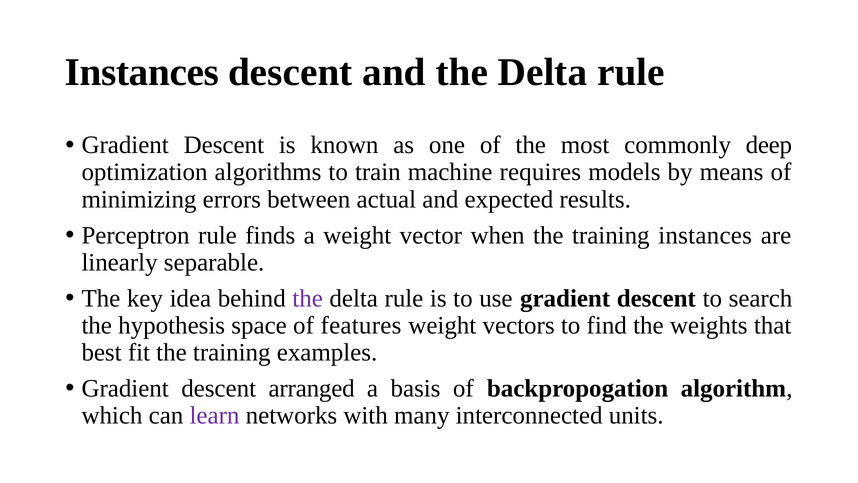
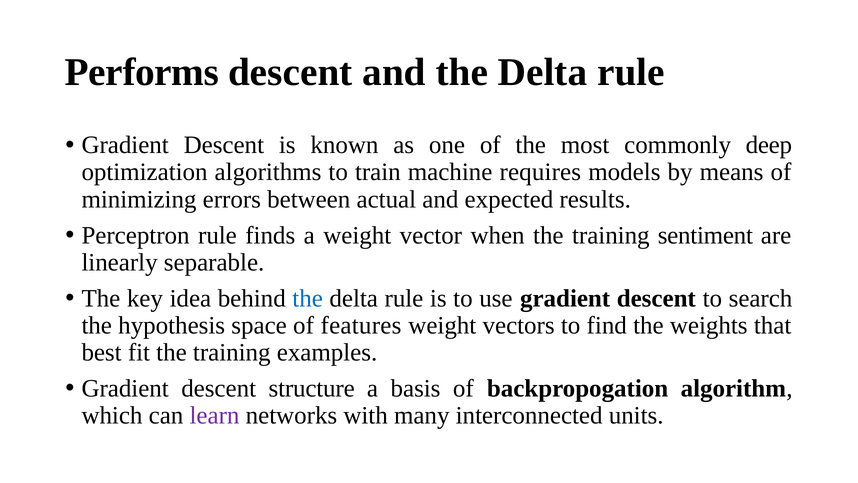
Instances at (142, 72): Instances -> Performs
training instances: instances -> sentiment
the at (308, 298) colour: purple -> blue
arranged: arranged -> structure
